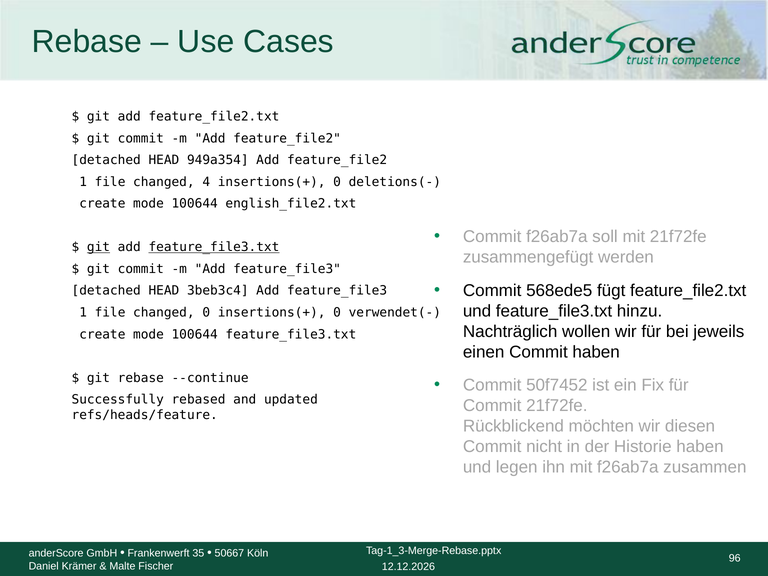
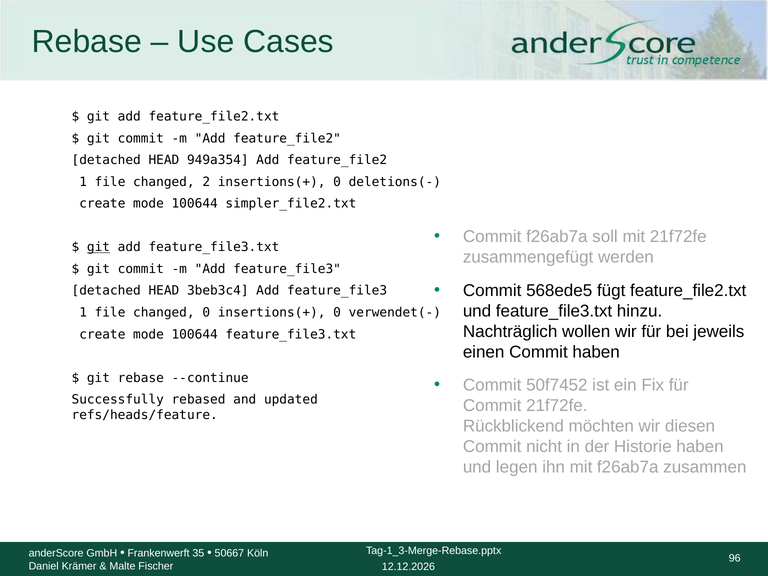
4: 4 -> 2
english_file2.txt: english_file2.txt -> simpler_file2.txt
feature_file3.txt at (214, 247) underline: present -> none
